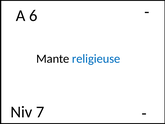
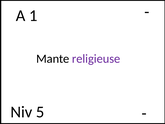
6: 6 -> 1
religieuse colour: blue -> purple
7: 7 -> 5
